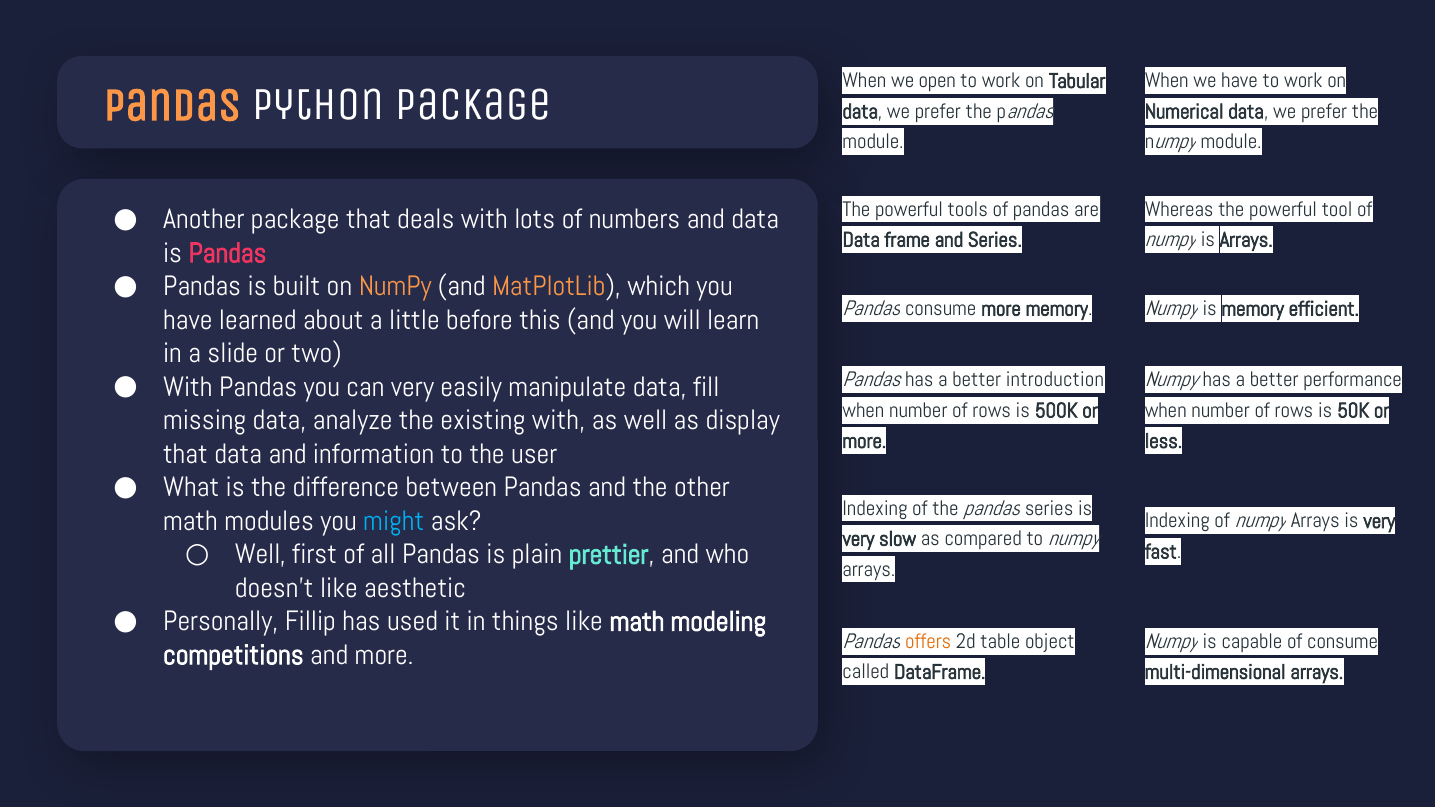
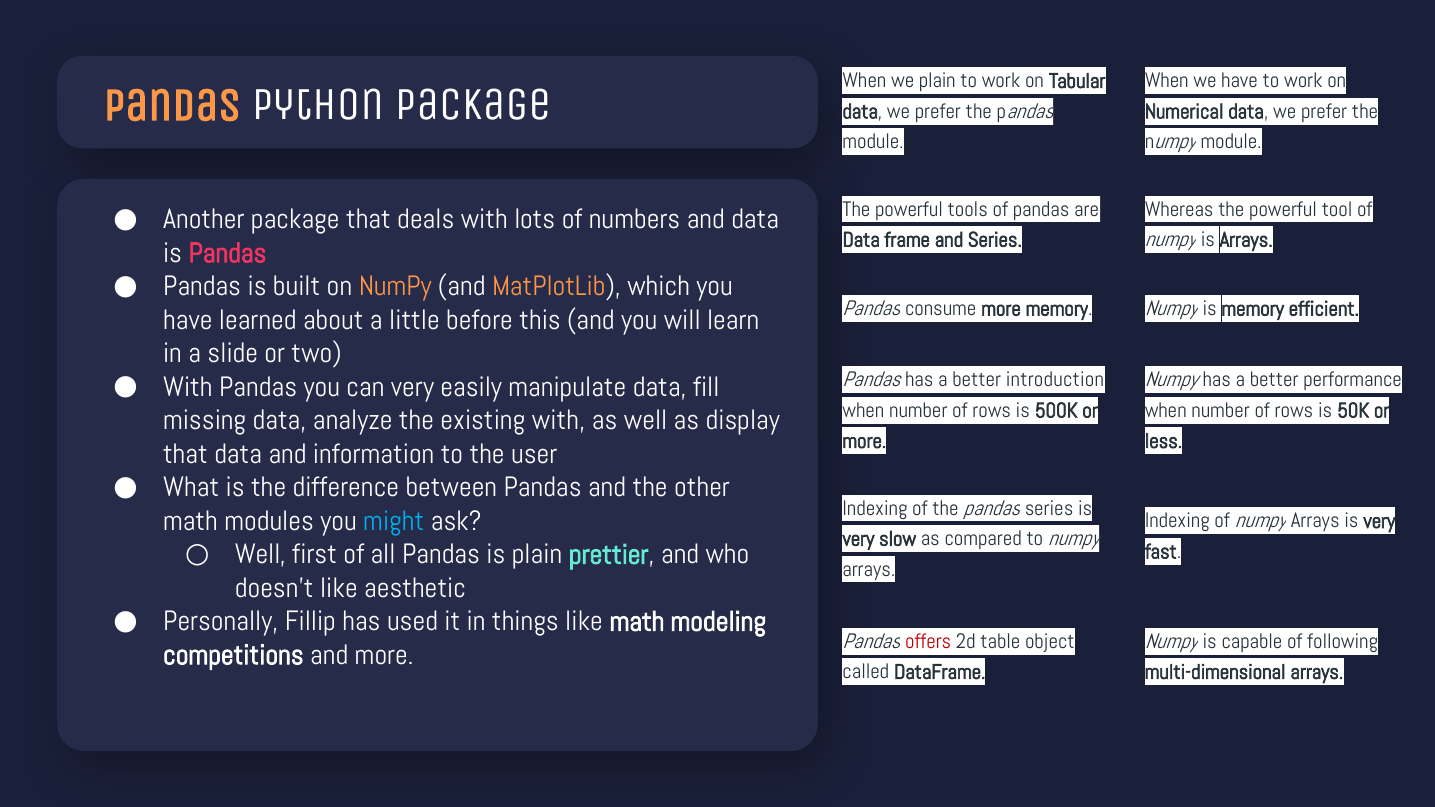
we open: open -> plain
offers colour: orange -> red
of consume: consume -> following
